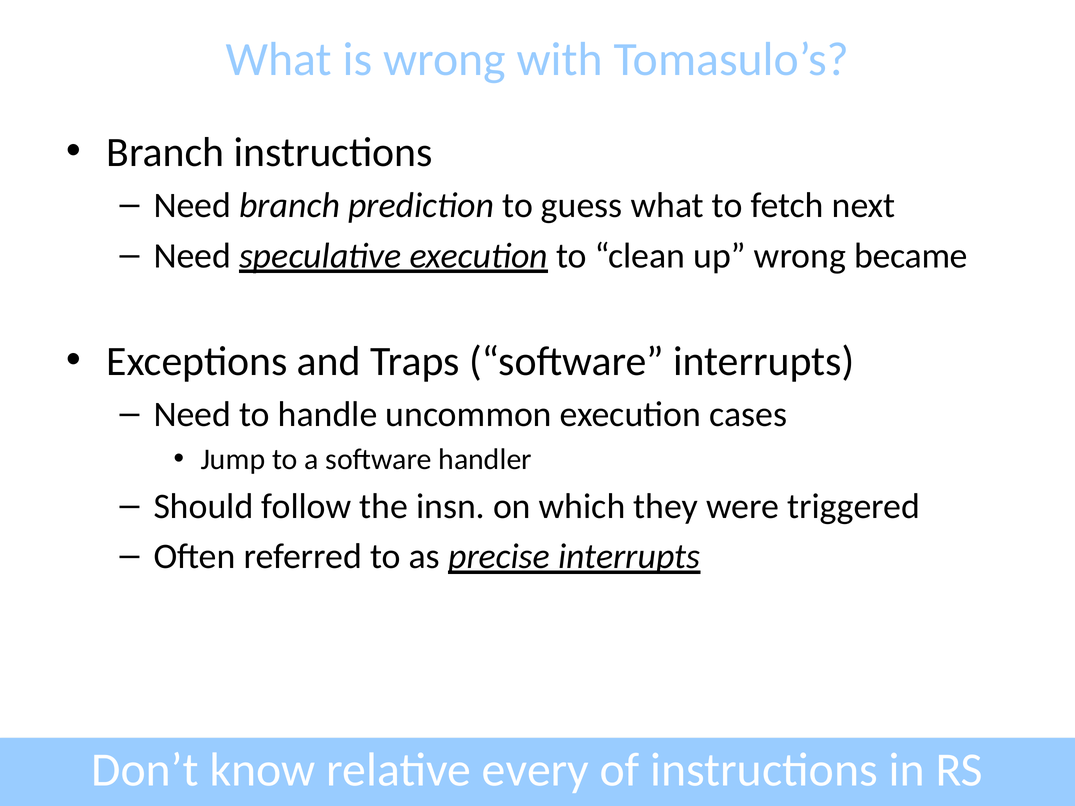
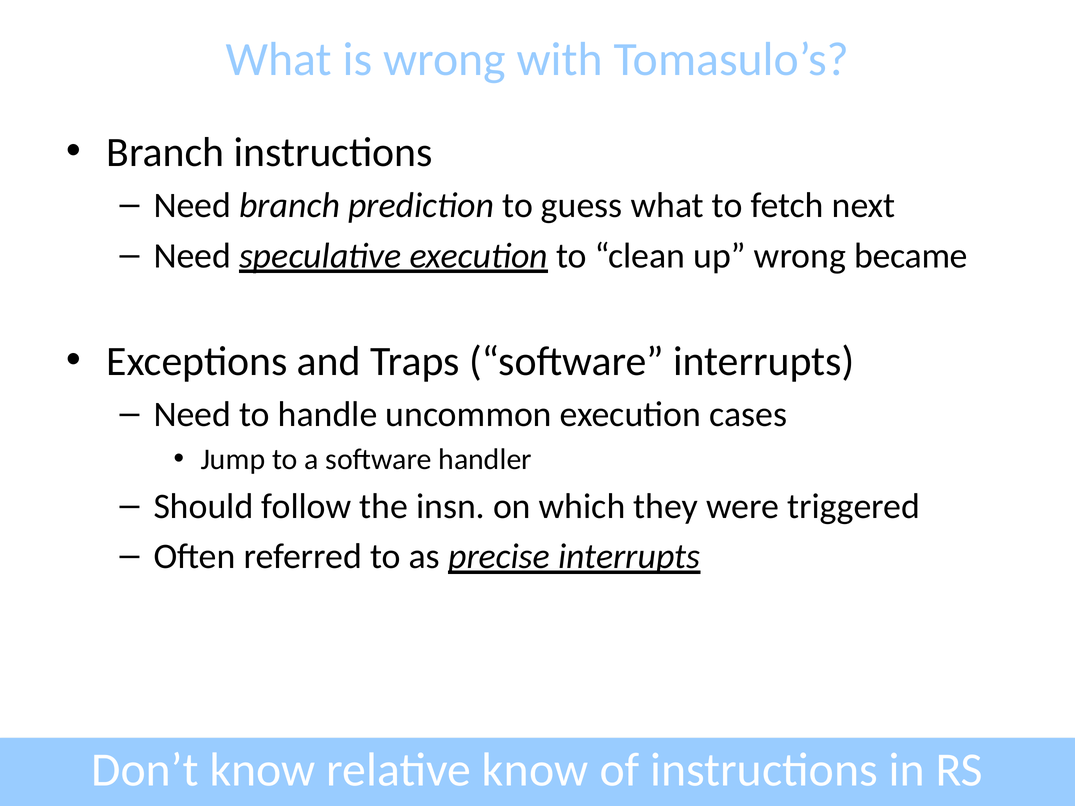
relative every: every -> know
